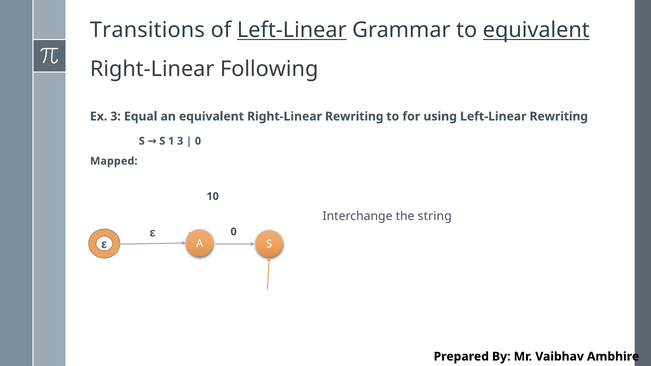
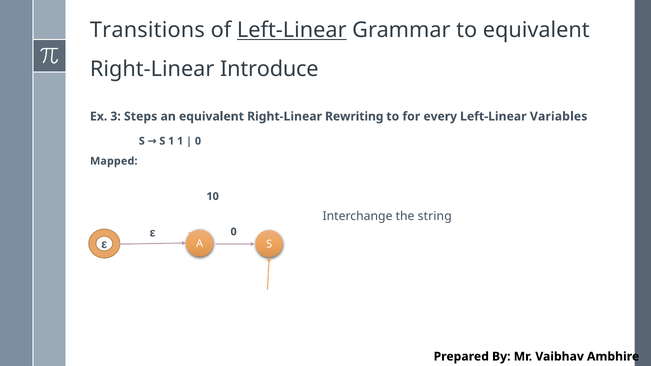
equivalent at (536, 30) underline: present -> none
Following: Following -> Introduce
Equal: Equal -> Steps
using: using -> every
Left-Linear Rewriting: Rewriting -> Variables
1 3: 3 -> 1
